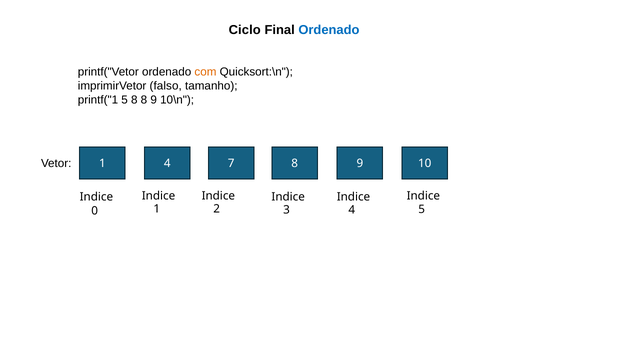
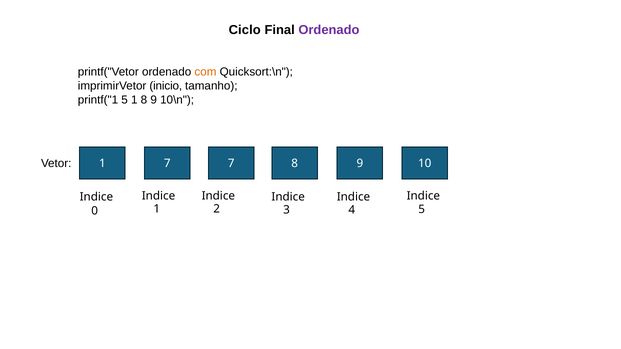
Ordenado at (329, 30) colour: blue -> purple
falso: falso -> inicio
5 8: 8 -> 1
1 4: 4 -> 7
